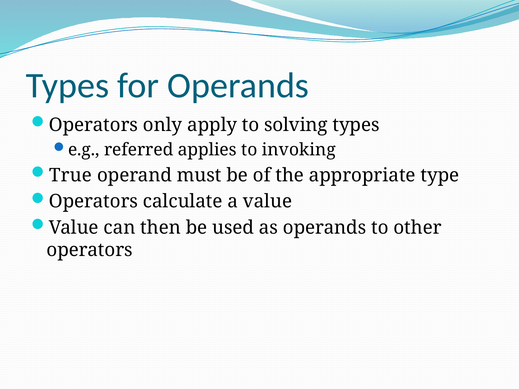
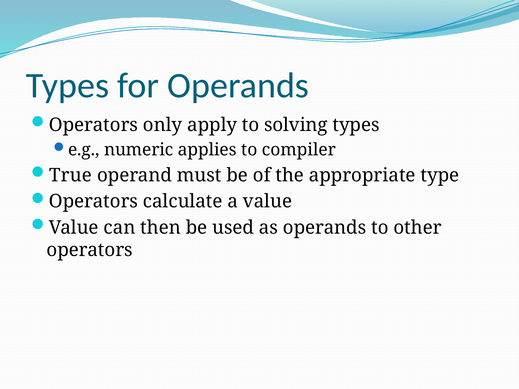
referred: referred -> numeric
invoking: invoking -> compiler
